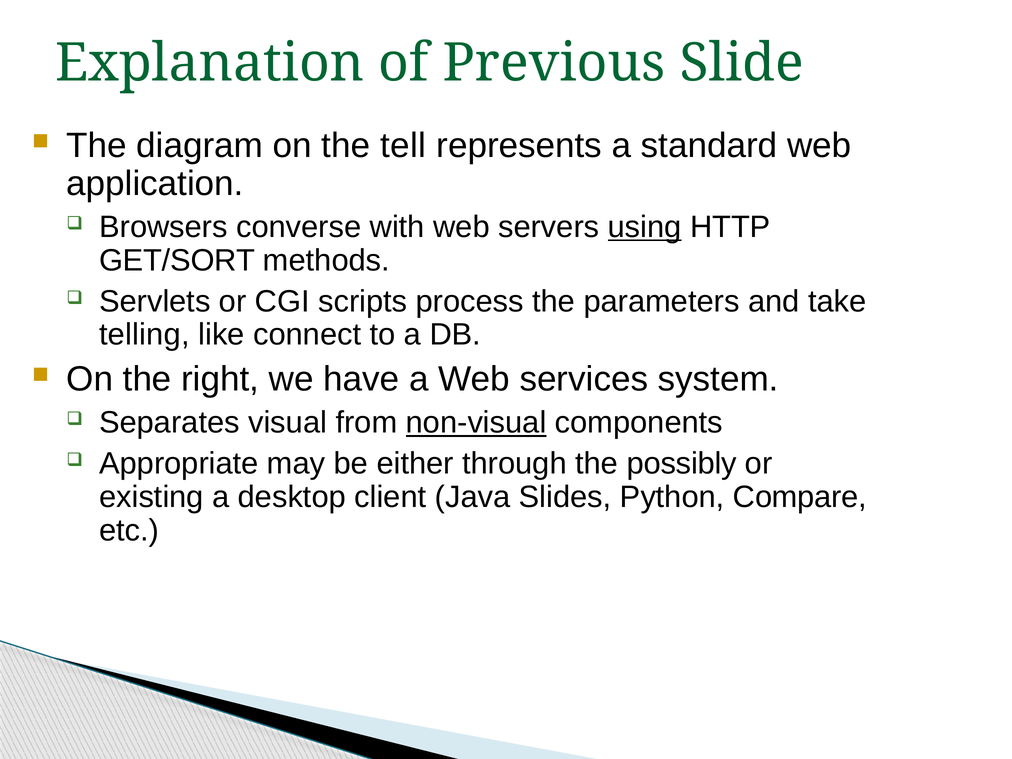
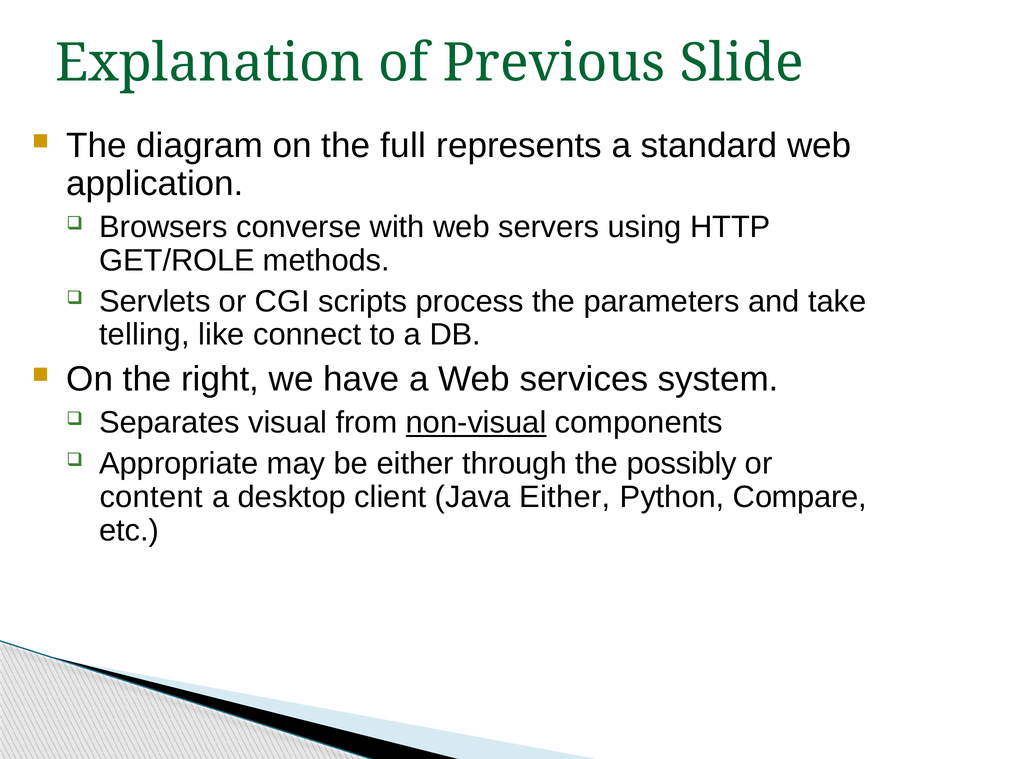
tell: tell -> full
using underline: present -> none
GET/SORT: GET/SORT -> GET/ROLE
existing: existing -> content
Java Slides: Slides -> Either
